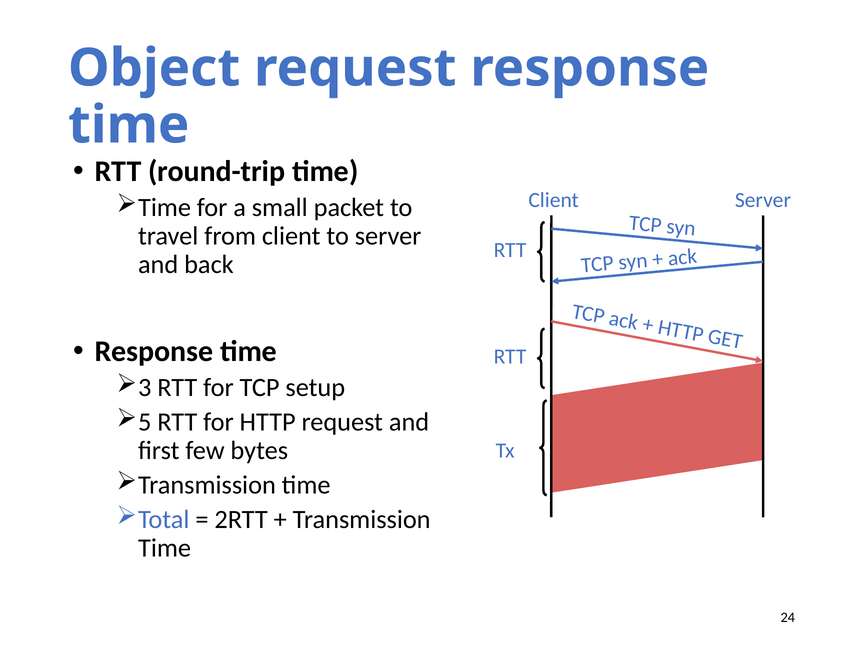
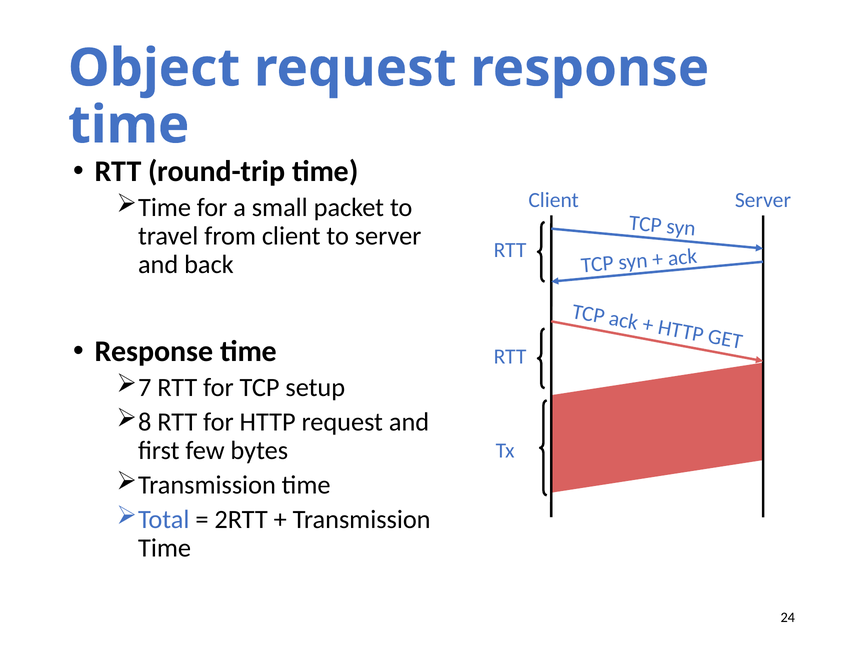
3: 3 -> 7
5: 5 -> 8
